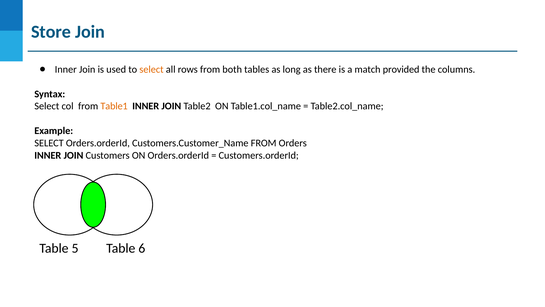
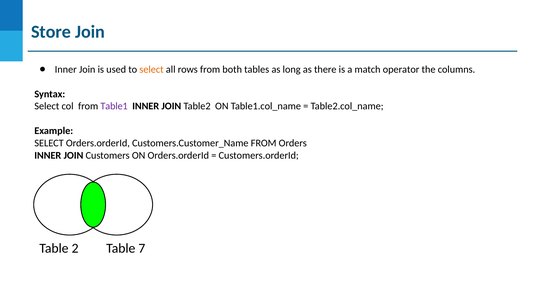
provided: provided -> operator
Table1 colour: orange -> purple
5: 5 -> 2
6: 6 -> 7
